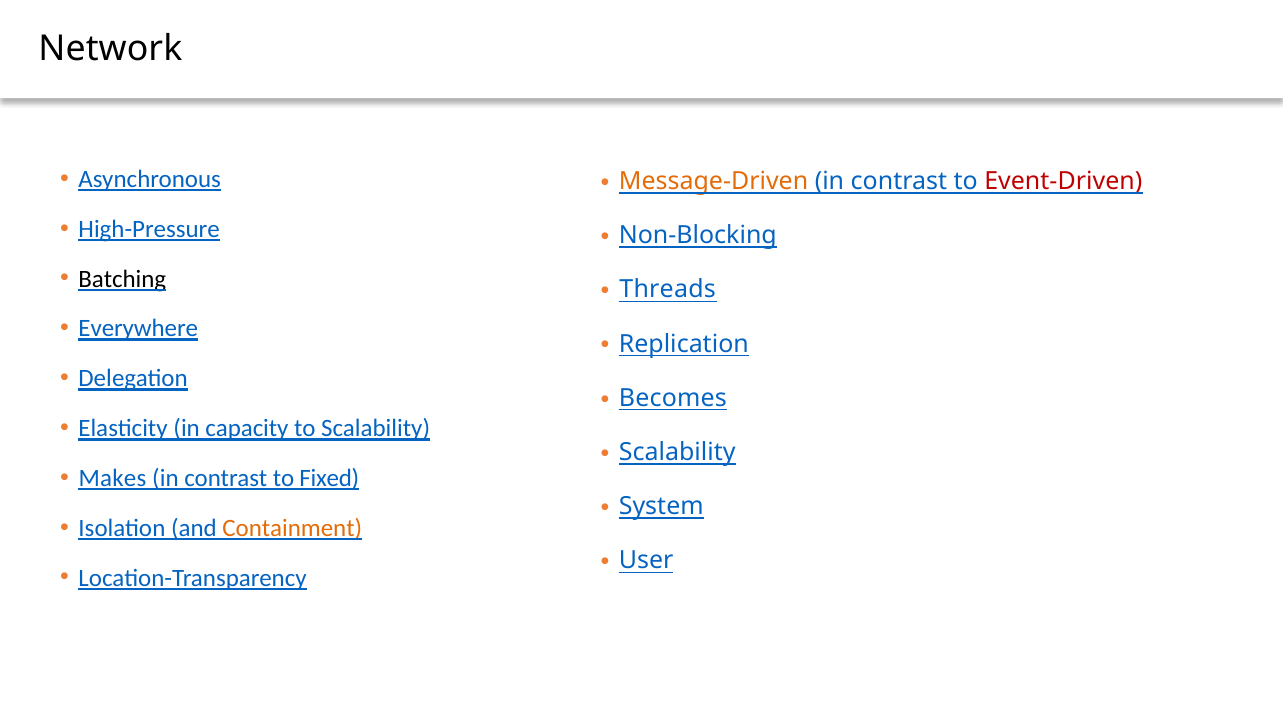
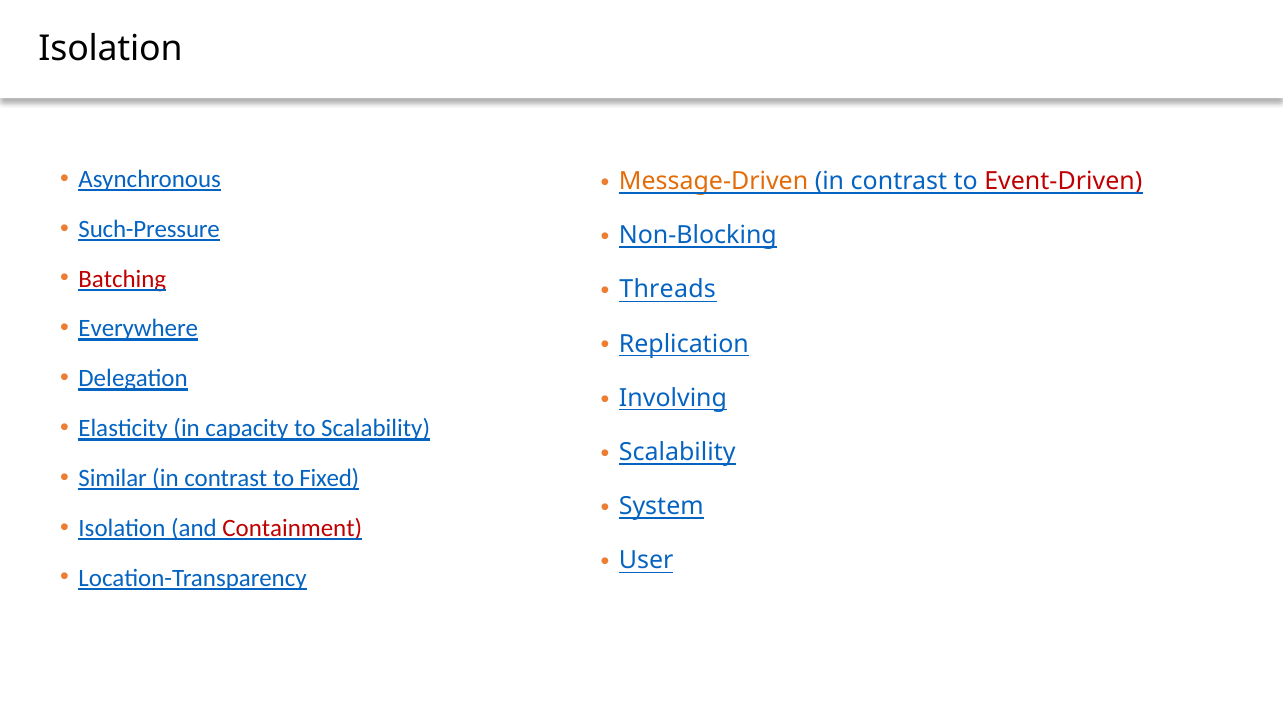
Network at (110, 49): Network -> Isolation
High-Pressure: High-Pressure -> Such-Pressure
Batching colour: black -> red
Becomes: Becomes -> Involving
Makes: Makes -> Similar
Containment colour: orange -> red
